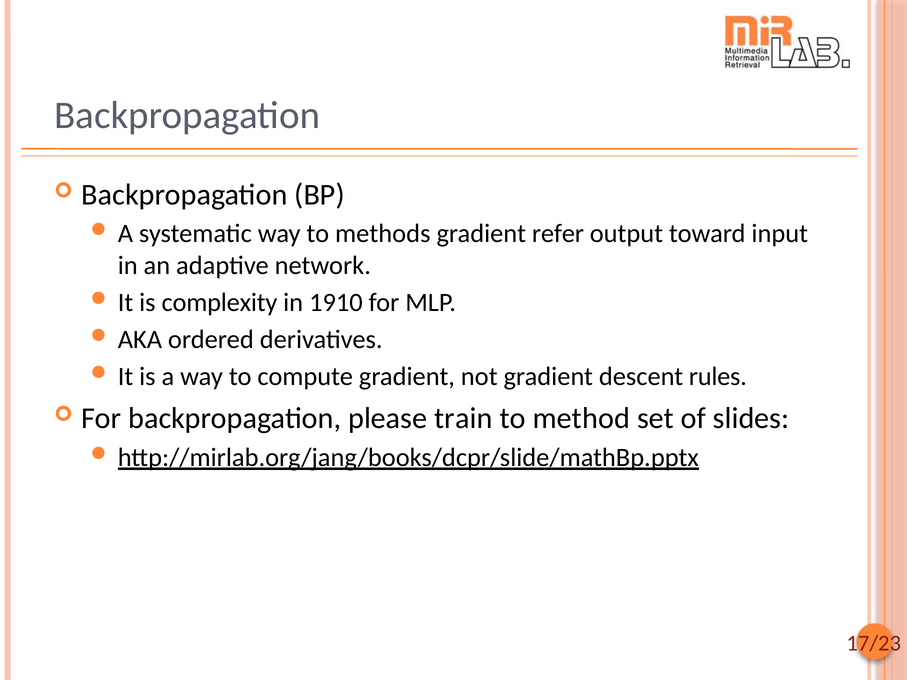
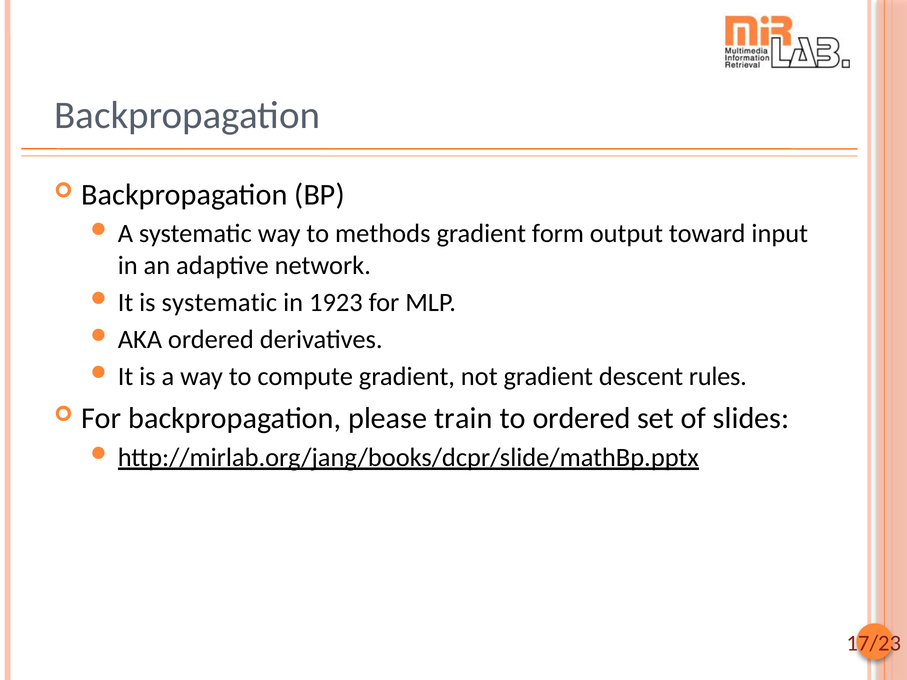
refer: refer -> form
is complexity: complexity -> systematic
1910: 1910 -> 1923
to method: method -> ordered
